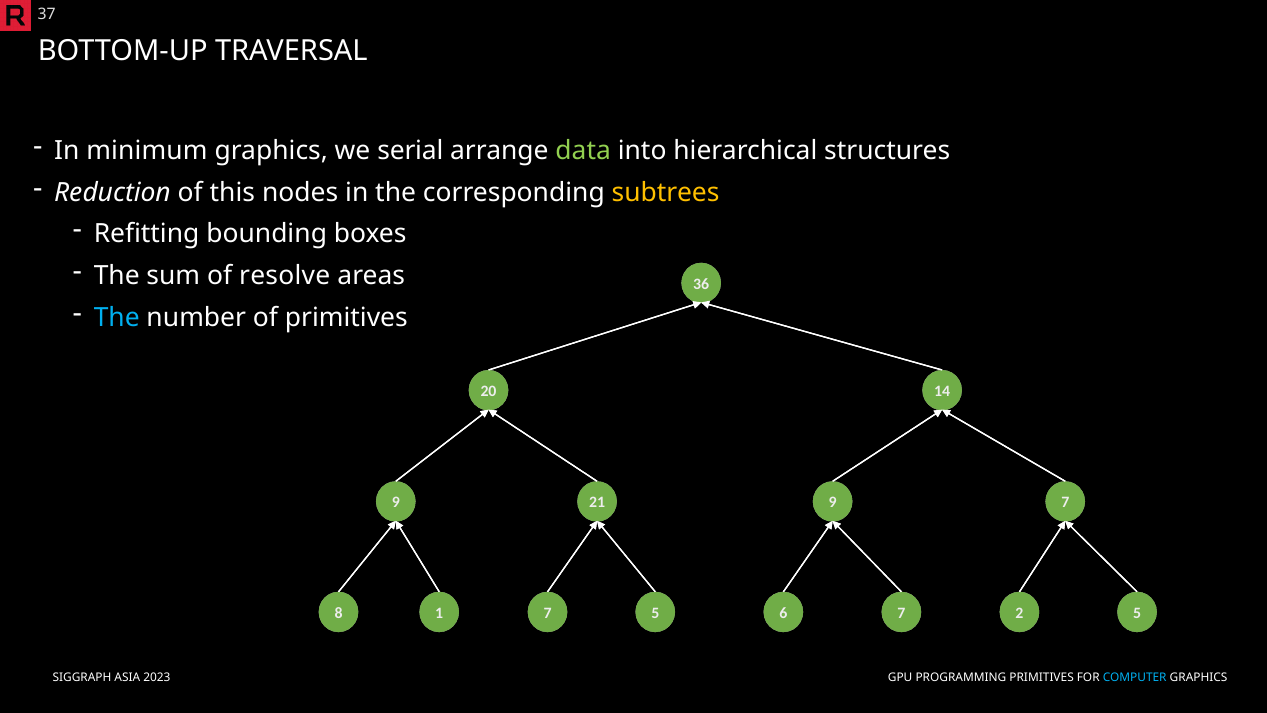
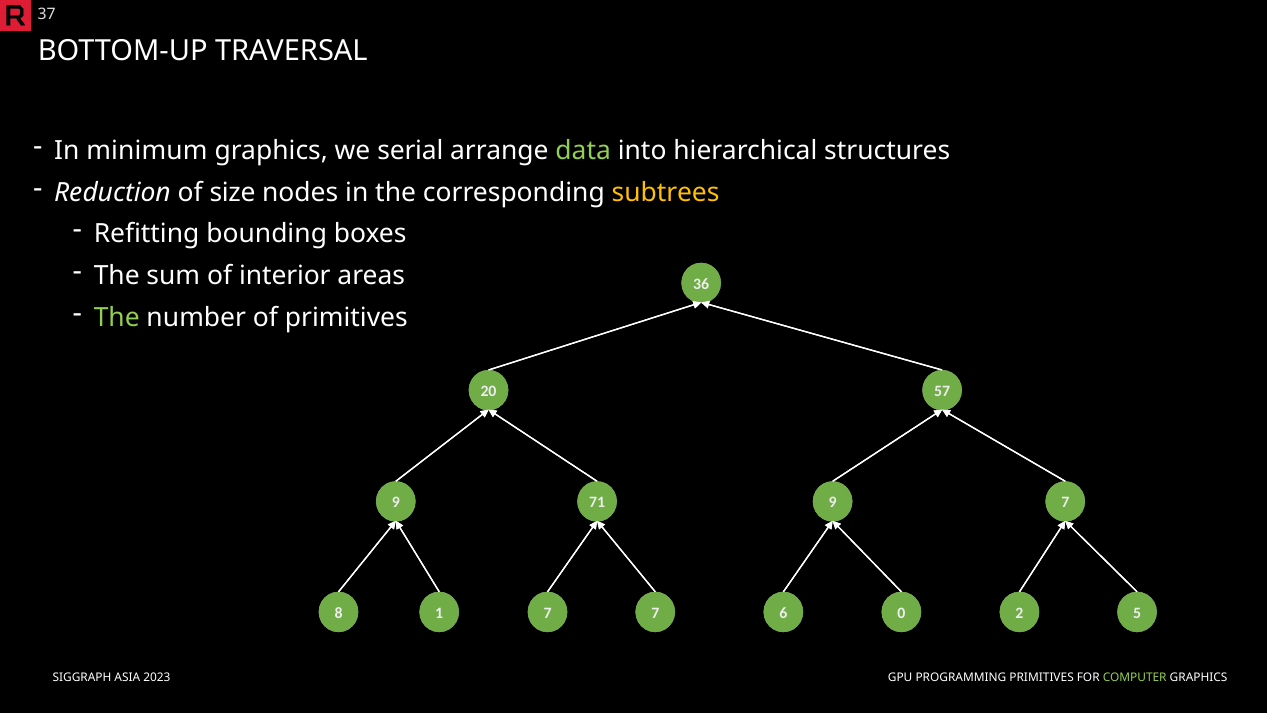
this: this -> size
resolve: resolve -> interior
The at (117, 317) colour: light blue -> light green
14: 14 -> 57
21: 21 -> 71
1 7 5: 5 -> 7
6 7: 7 -> 0
COMPUTER colour: light blue -> light green
